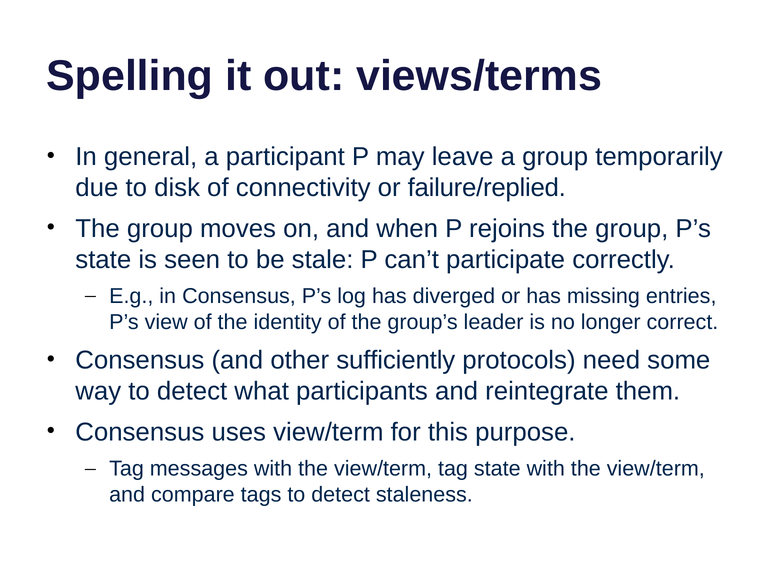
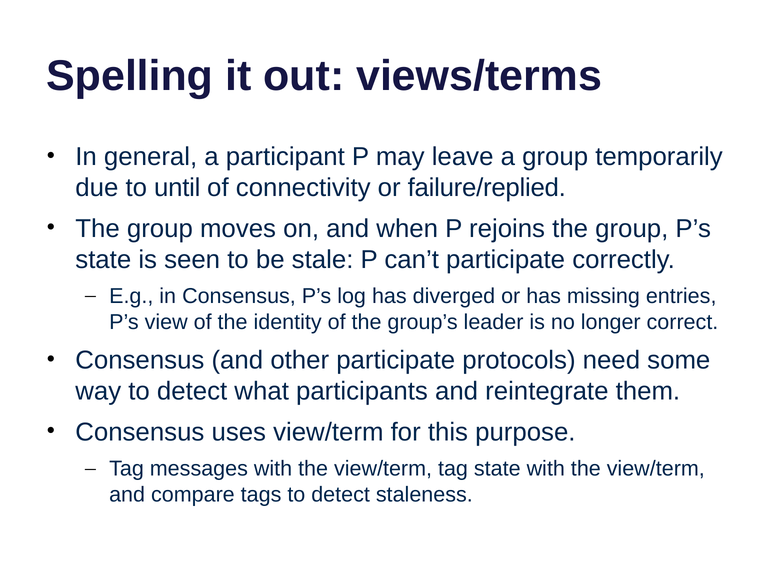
disk: disk -> until
other sufficiently: sufficiently -> participate
